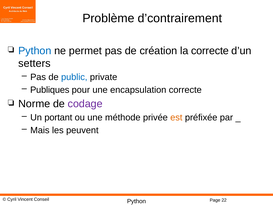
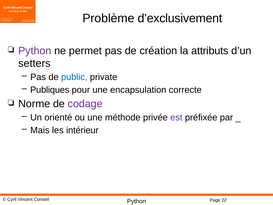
d’contrairement: d’contrairement -> d’exclusivement
Python at (35, 51) colour: blue -> purple
la correcte: correcte -> attributs
portant: portant -> orienté
est colour: orange -> purple
peuvent: peuvent -> intérieur
